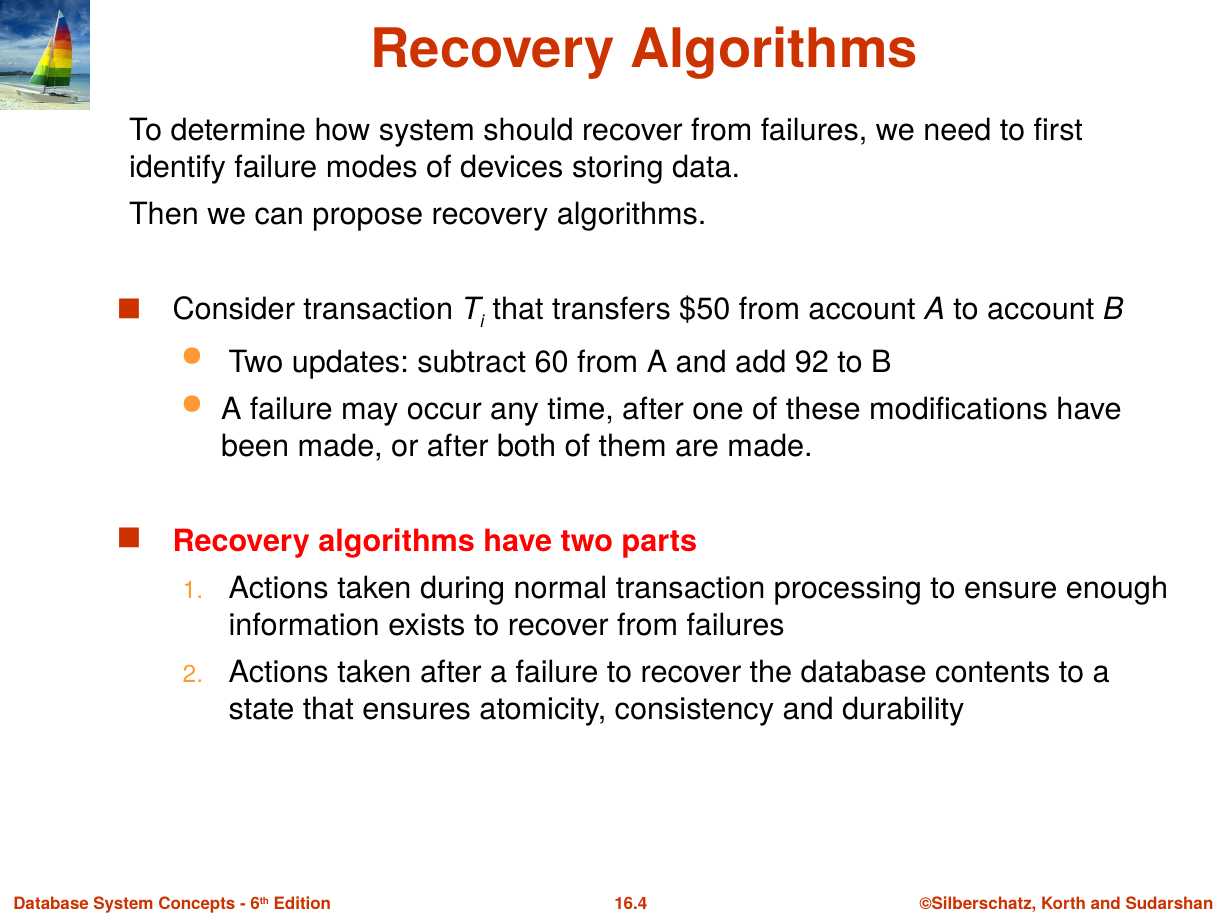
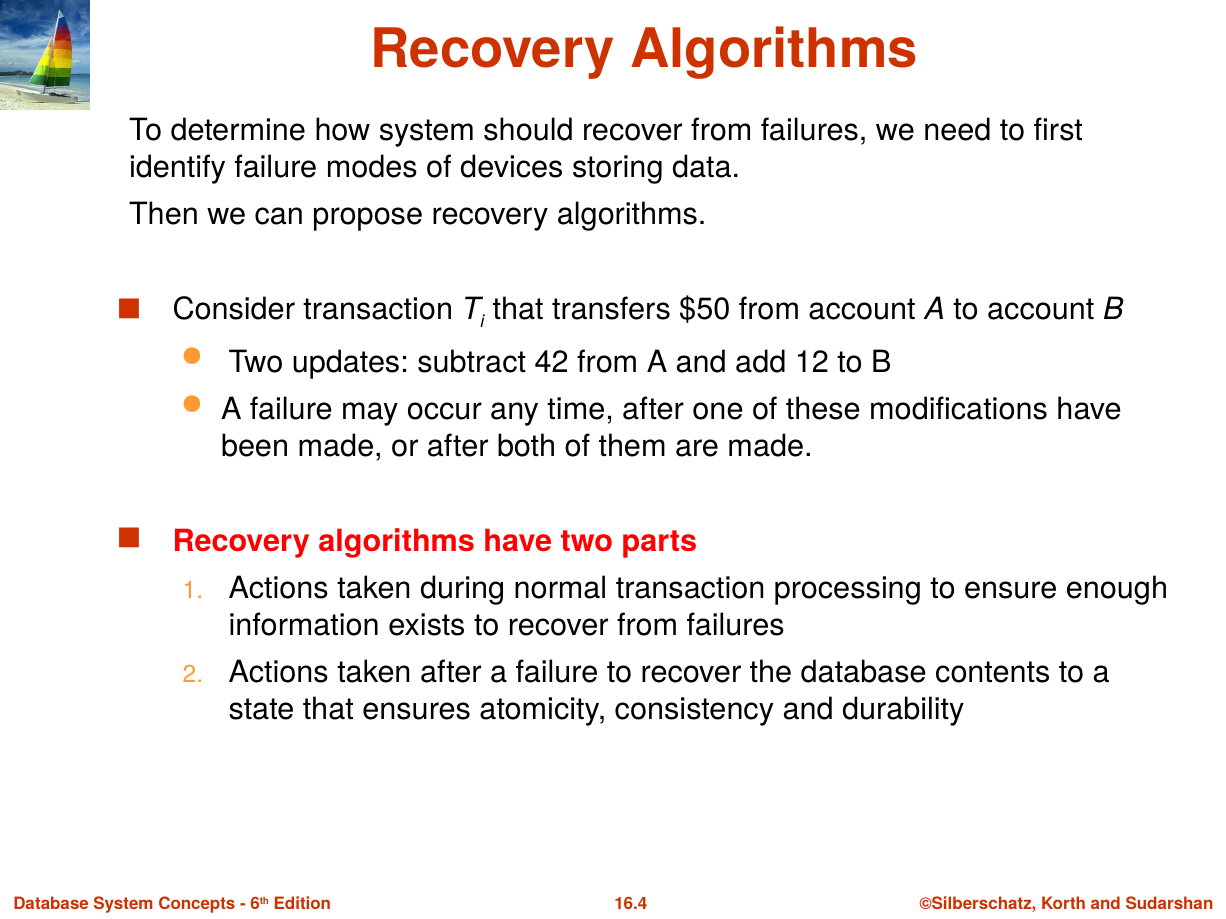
60: 60 -> 42
92: 92 -> 12
